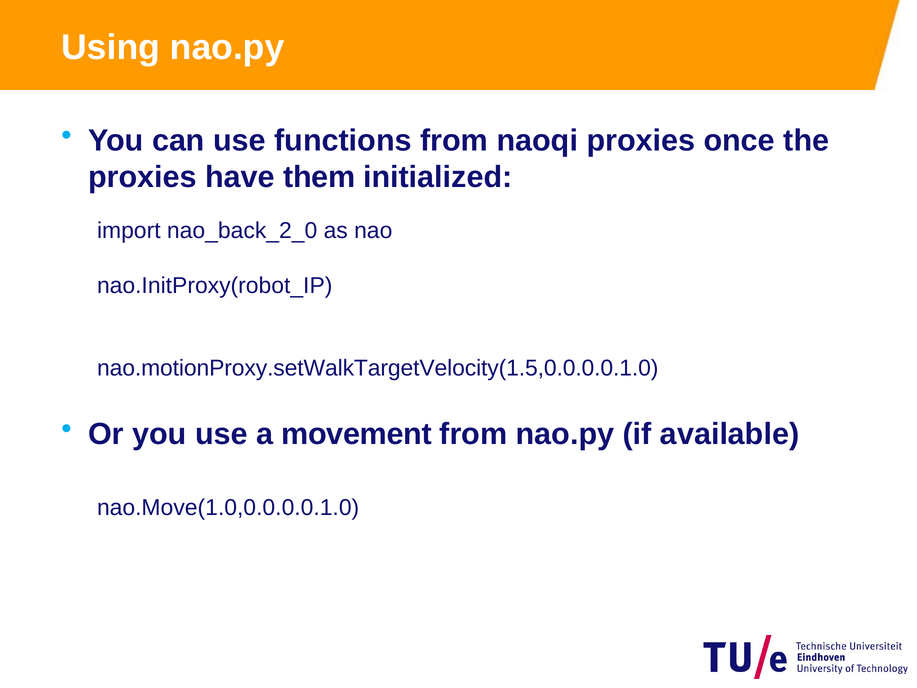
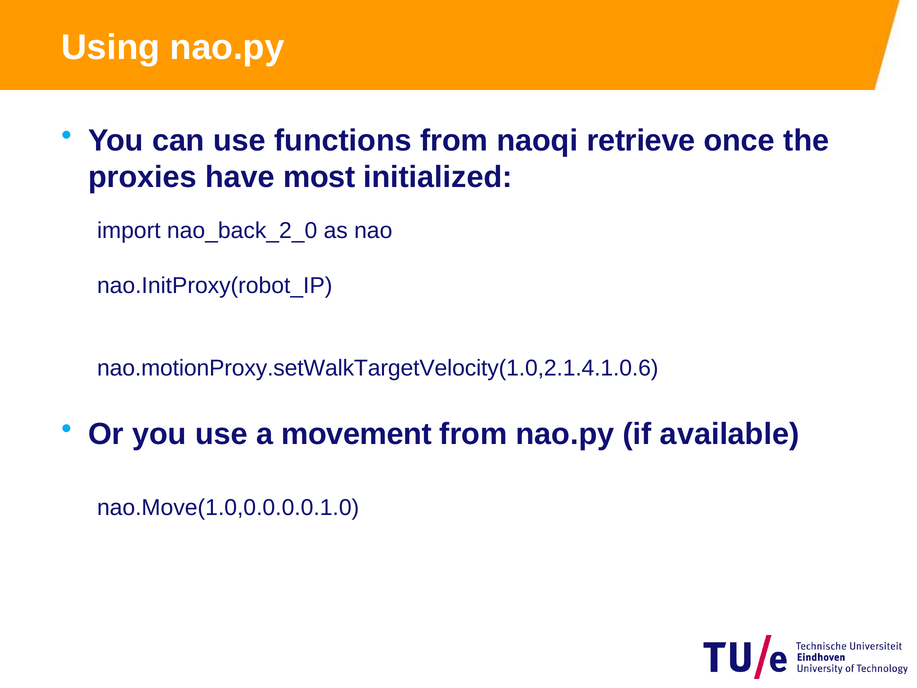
naoqi proxies: proxies -> retrieve
them: them -> most
nao.motionProxy.setWalkTargetVelocity(1.5,0.0.0.0.1.0: nao.motionProxy.setWalkTargetVelocity(1.5,0.0.0.0.1.0 -> nao.motionProxy.setWalkTargetVelocity(1.0,2.1.4.1.0.6
